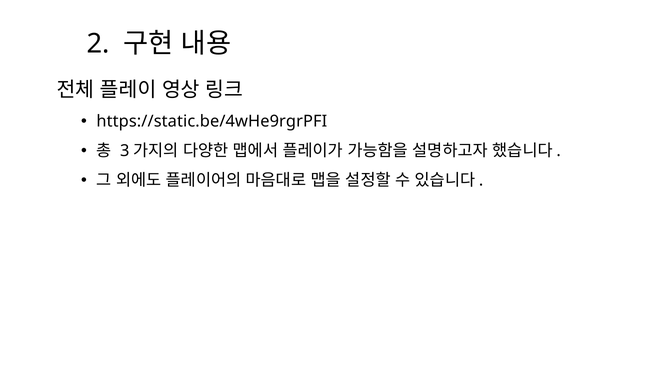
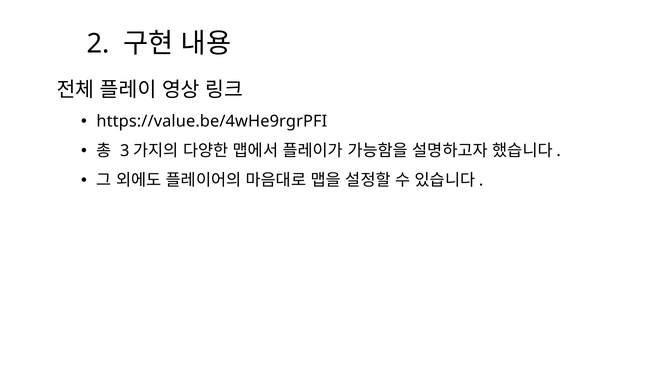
https://static.be/4wHe9rgrPFI: https://static.be/4wHe9rgrPFI -> https://value.be/4wHe9rgrPFI
